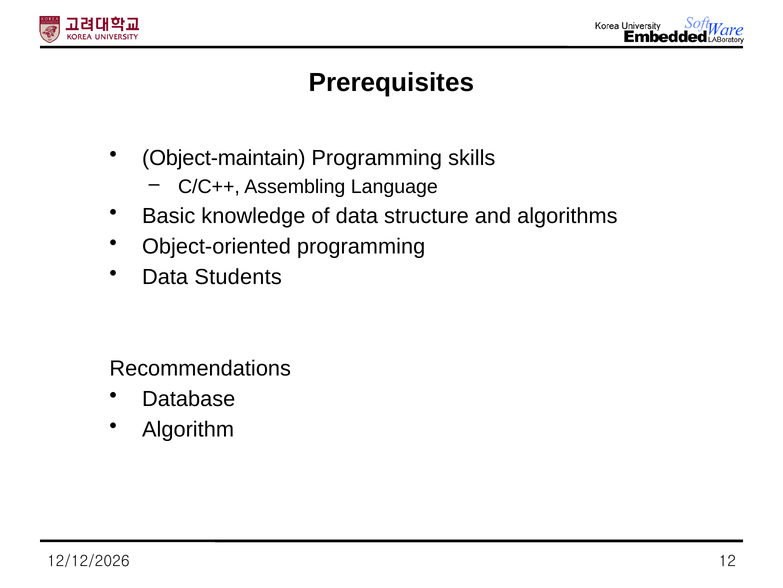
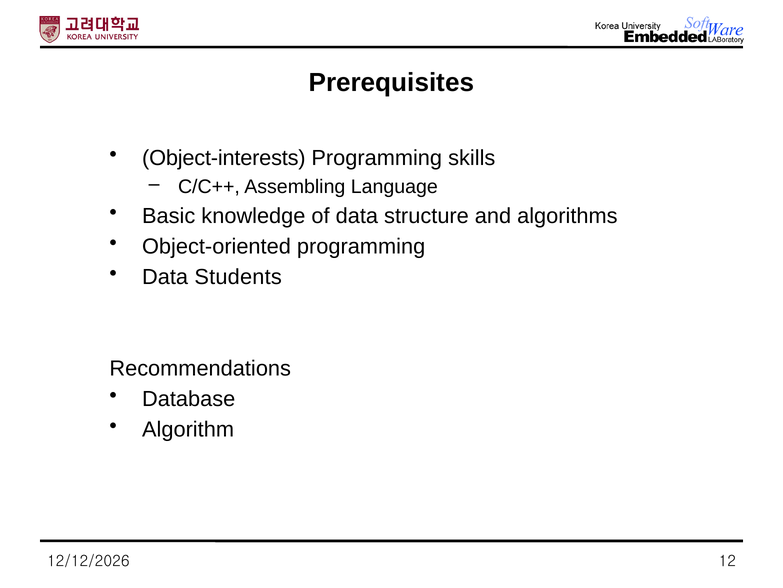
Object-maintain: Object-maintain -> Object-interests
